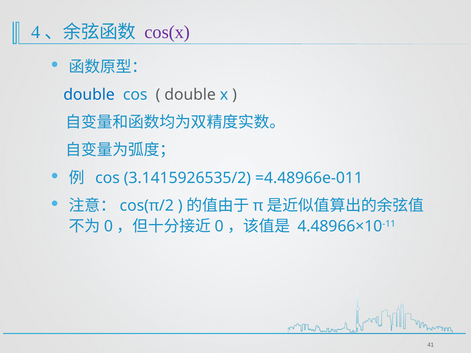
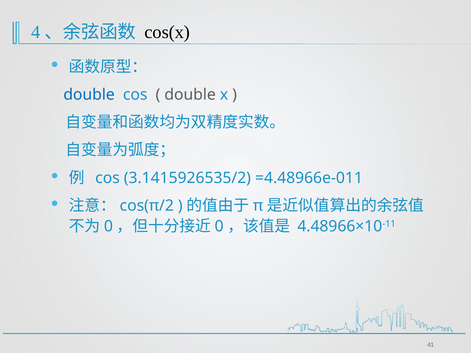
cos(x colour: purple -> black
